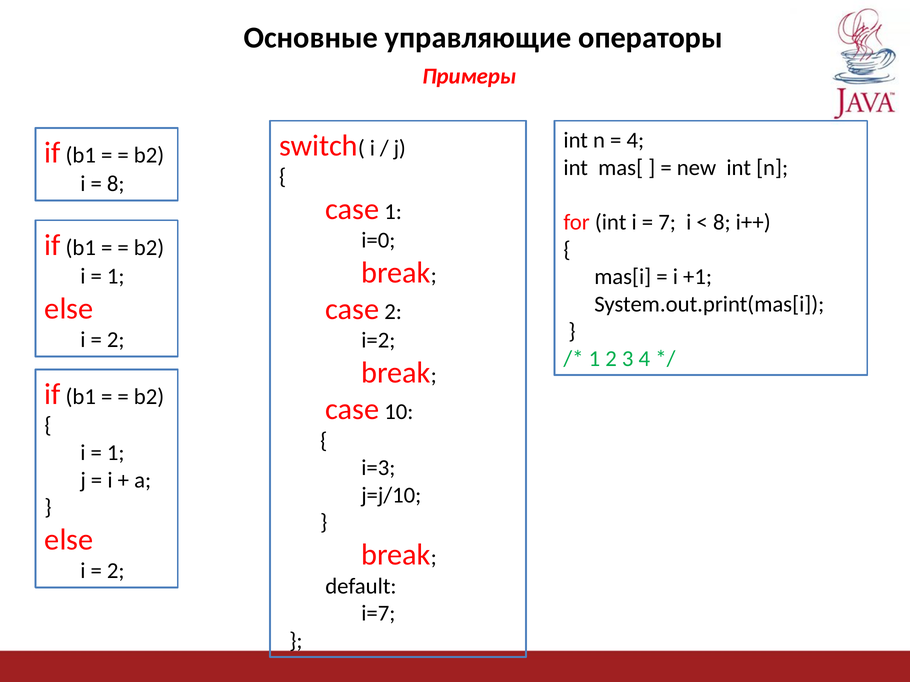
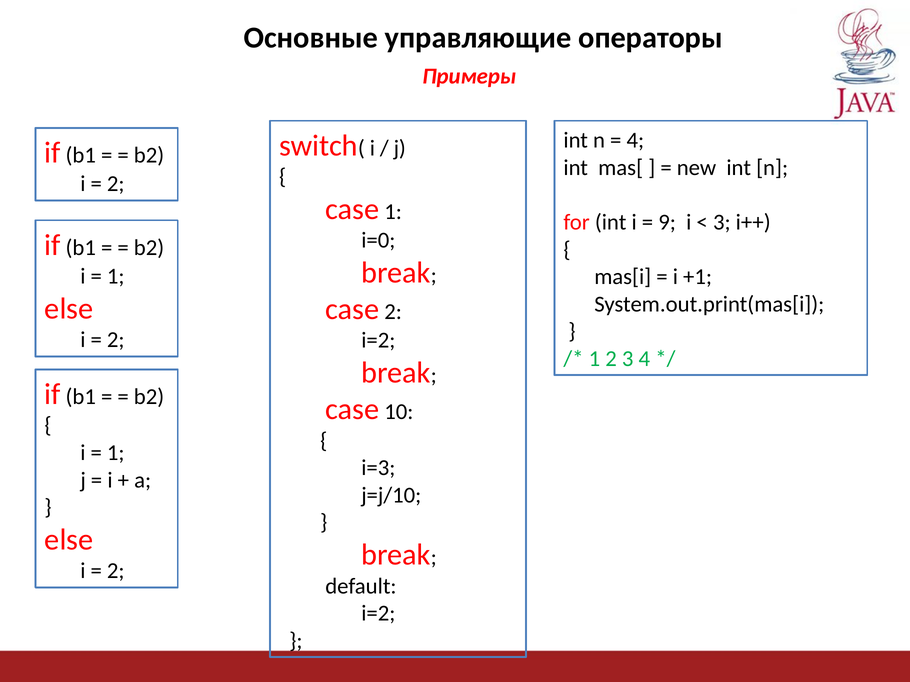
8 at (116, 184): 8 -> 2
7: 7 -> 9
8 at (722, 222): 8 -> 3
i=7 at (378, 614): i=7 -> i=2
